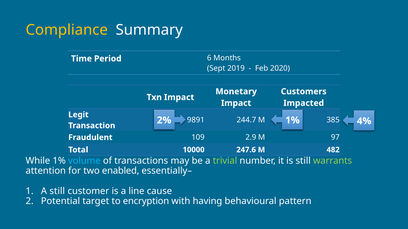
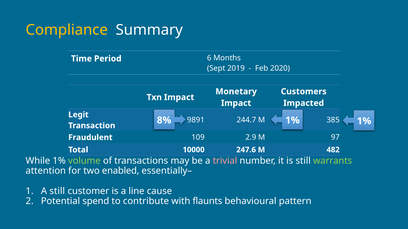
2%: 2% -> 8%
1% 4%: 4% -> 1%
volume colour: light blue -> light green
trivial colour: light green -> pink
target: target -> spend
encryption: encryption -> contribute
having: having -> flaunts
